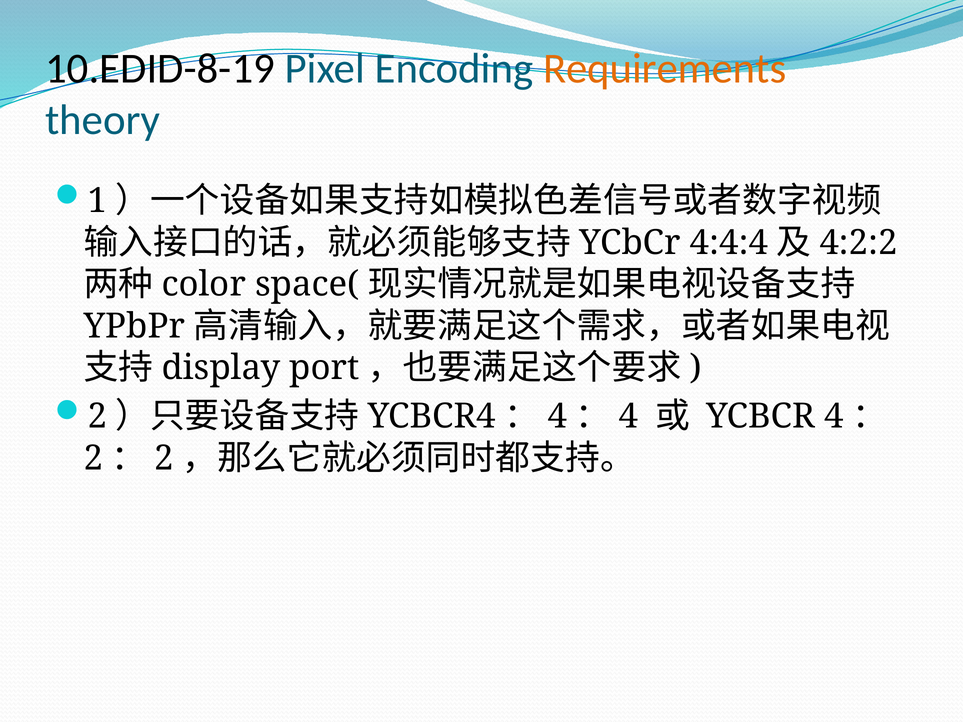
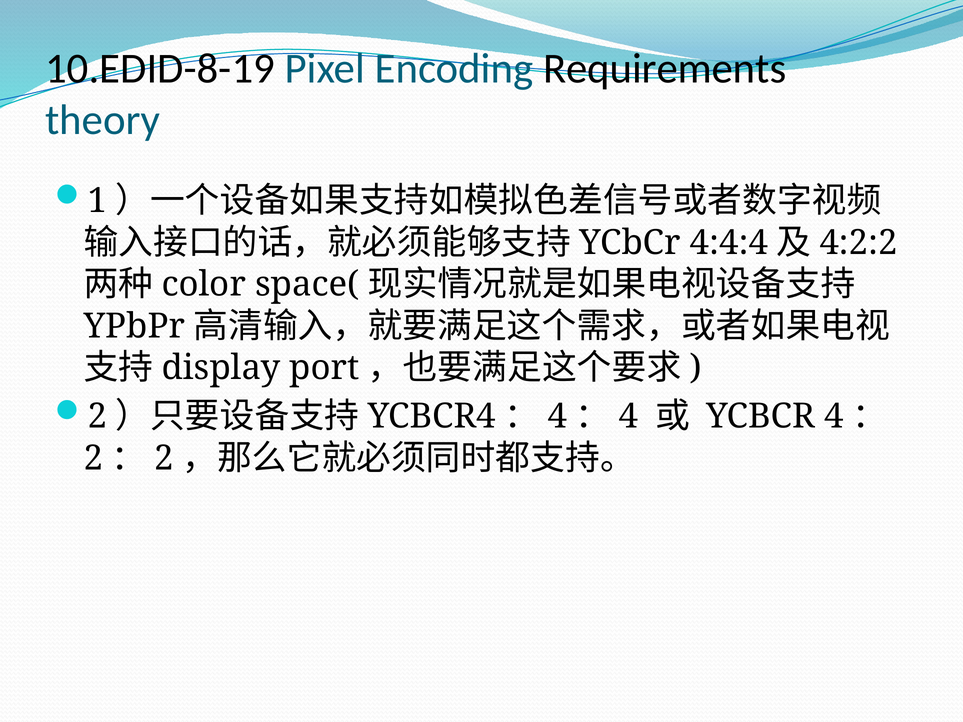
Requirements colour: orange -> black
